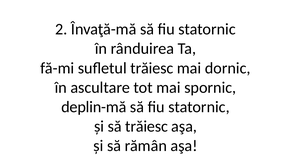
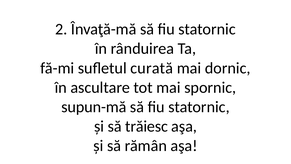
sufletul trăiesc: trăiesc -> curată
deplin-mă: deplin-mă -> supun-mă
